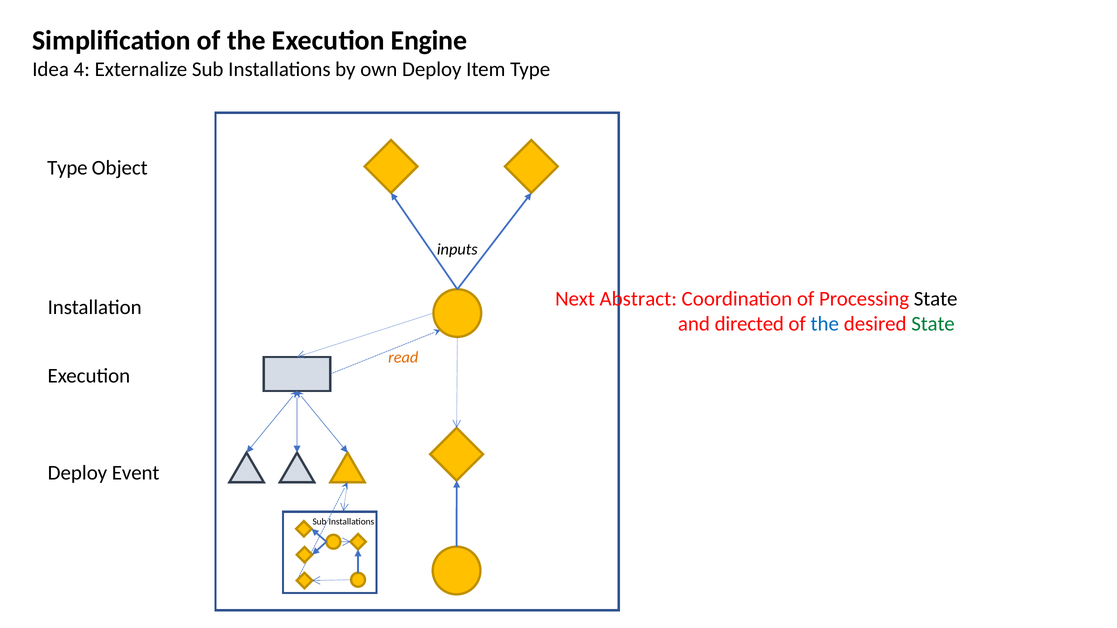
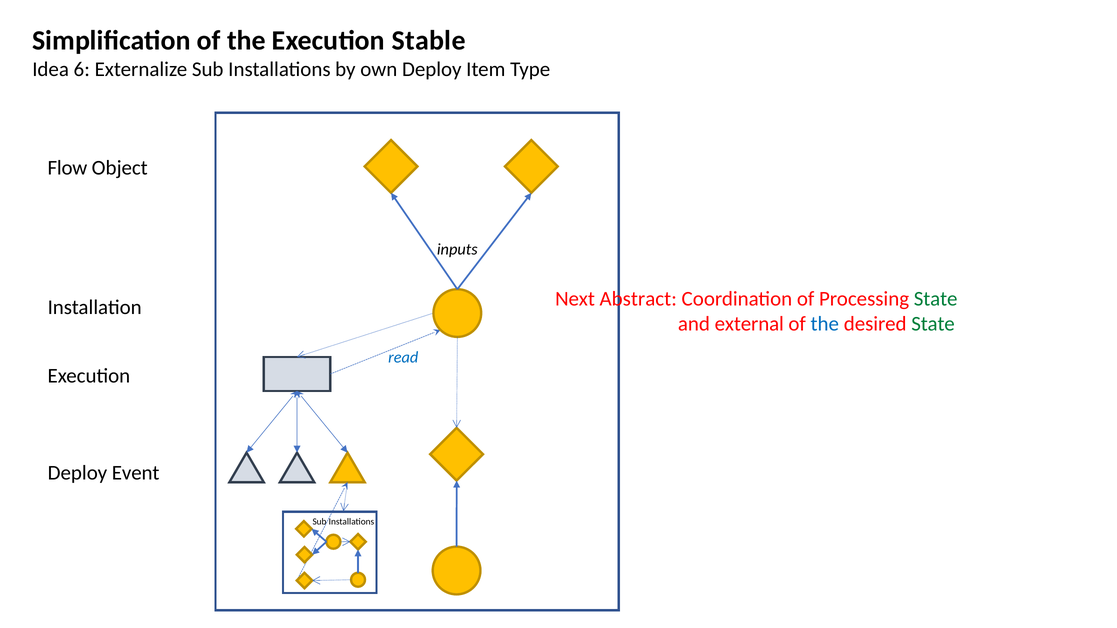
Engine: Engine -> Stable
4: 4 -> 6
Type at (67, 168): Type -> Flow
State at (936, 299) colour: black -> green
directed: directed -> external
read colour: orange -> blue
